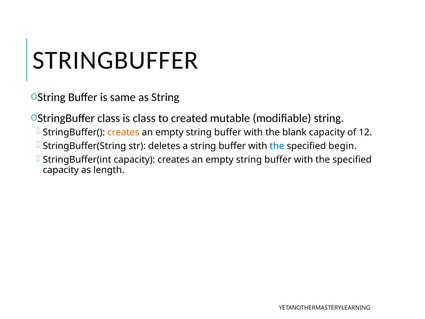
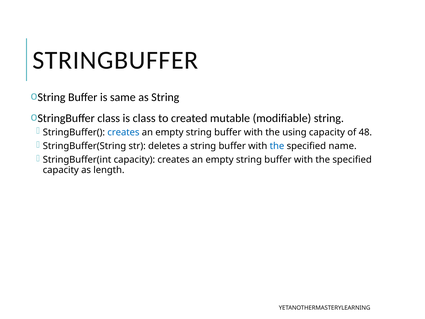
creates at (123, 132) colour: orange -> blue
blank: blank -> using
12: 12 -> 48
begin: begin -> name
